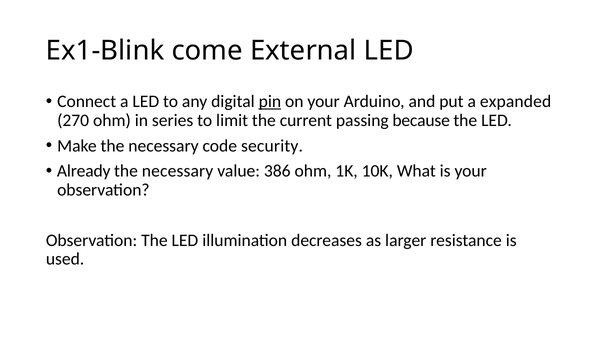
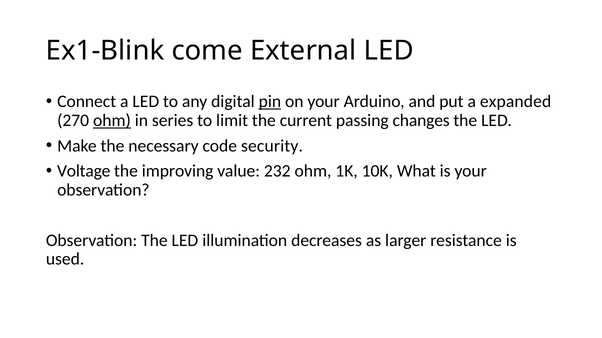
ohm at (112, 121) underline: none -> present
because: because -> changes
Already: Already -> Voltage
necessary at (178, 171): necessary -> improving
386: 386 -> 232
